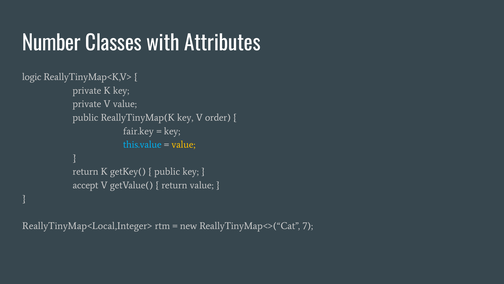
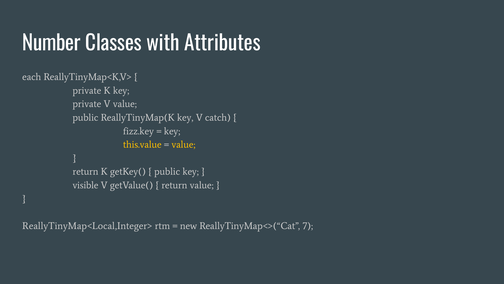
logic: logic -> each
order: order -> catch
fair.key: fair.key -> fizz.key
this.value colour: light blue -> yellow
accept: accept -> visible
